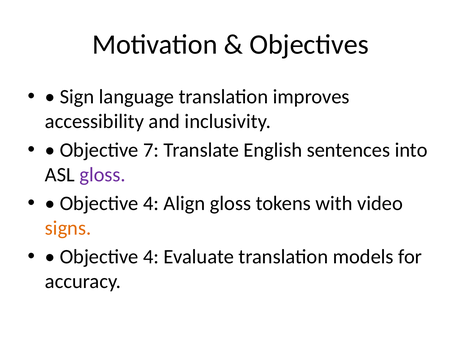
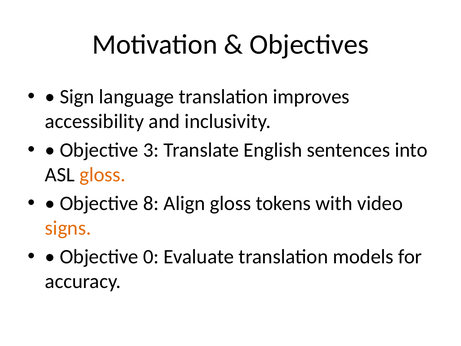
7: 7 -> 3
gloss at (103, 175) colour: purple -> orange
4 at (151, 203): 4 -> 8
4 at (151, 257): 4 -> 0
